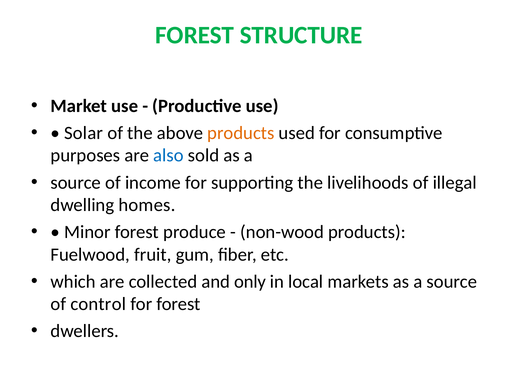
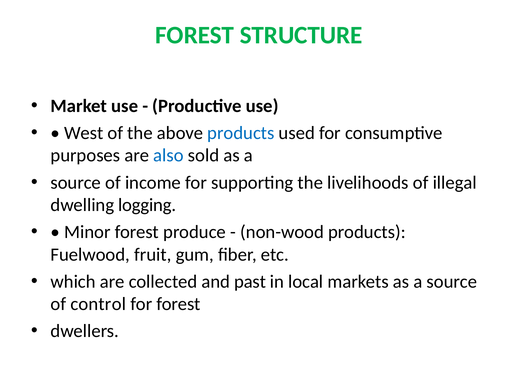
Solar: Solar -> West
products at (241, 133) colour: orange -> blue
homes: homes -> logging
only: only -> past
